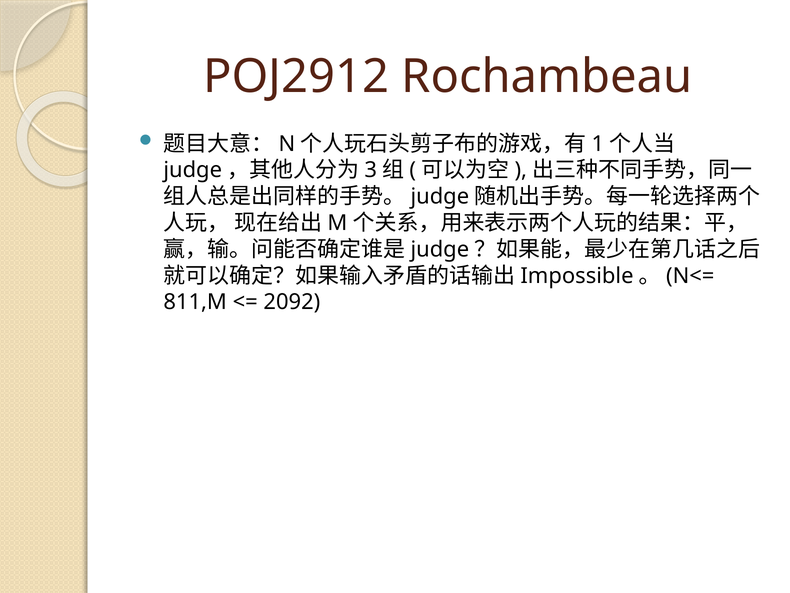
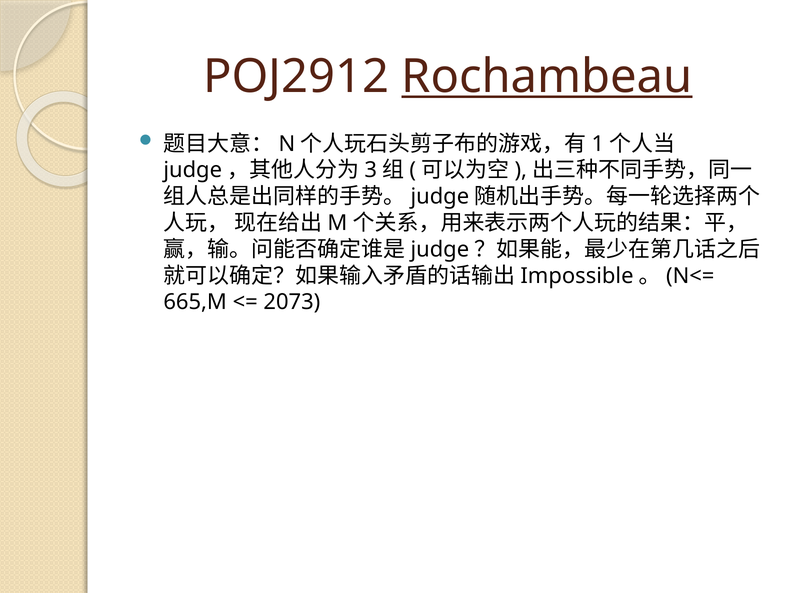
Rochambeau underline: none -> present
811,M: 811,M -> 665,M
2092: 2092 -> 2073
